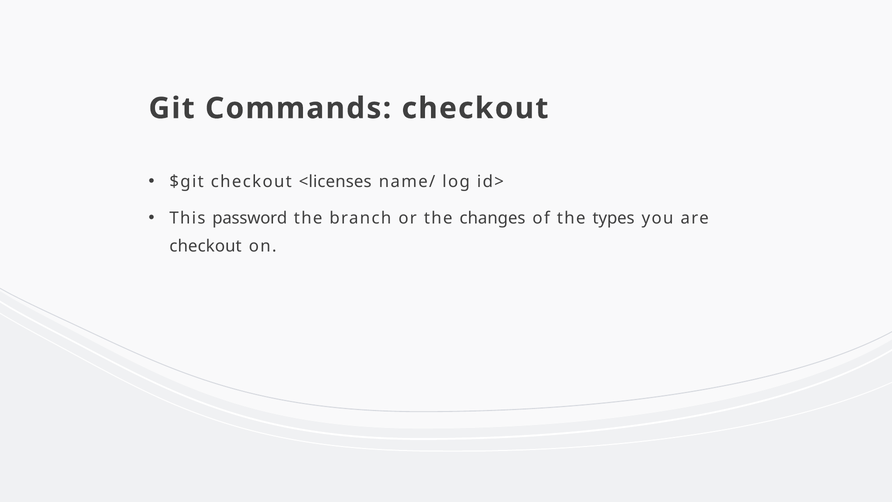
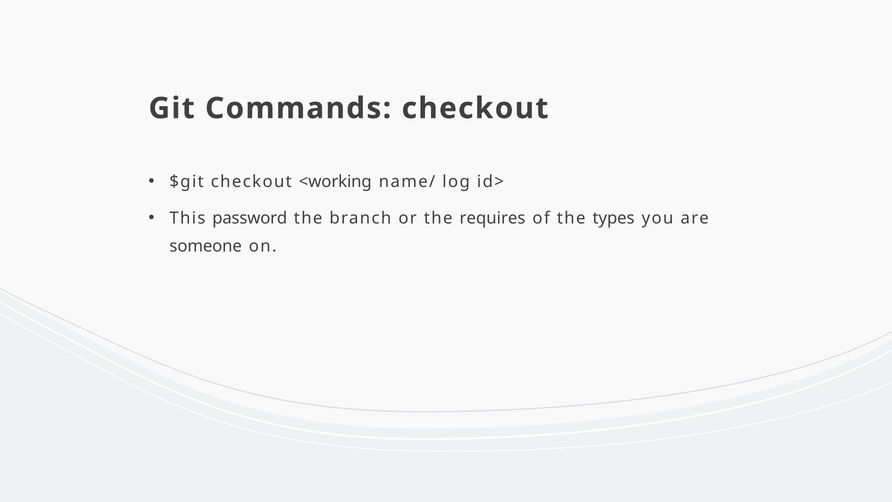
<licenses: <licenses -> <working
changes: changes -> requires
checkout at (206, 246): checkout -> someone
